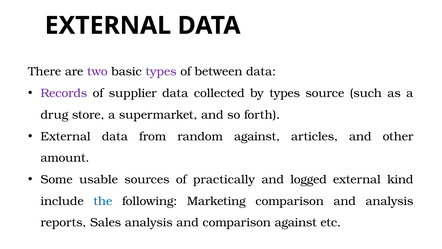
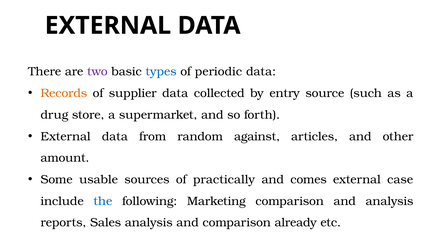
types at (161, 72) colour: purple -> blue
between: between -> periodic
Records colour: purple -> orange
by types: types -> entry
logged: logged -> comes
kind: kind -> case
comparison against: against -> already
